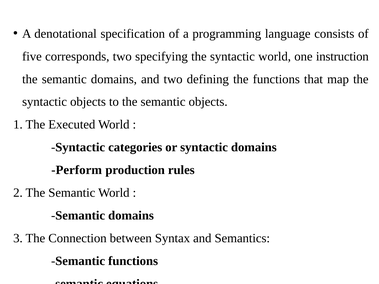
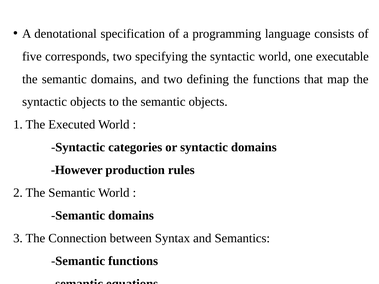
instruction: instruction -> executable
Perform: Perform -> However
